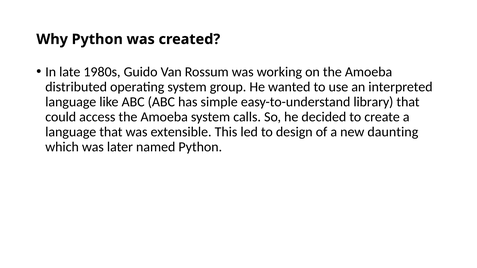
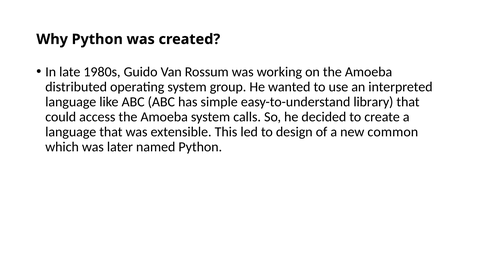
daunting: daunting -> common
